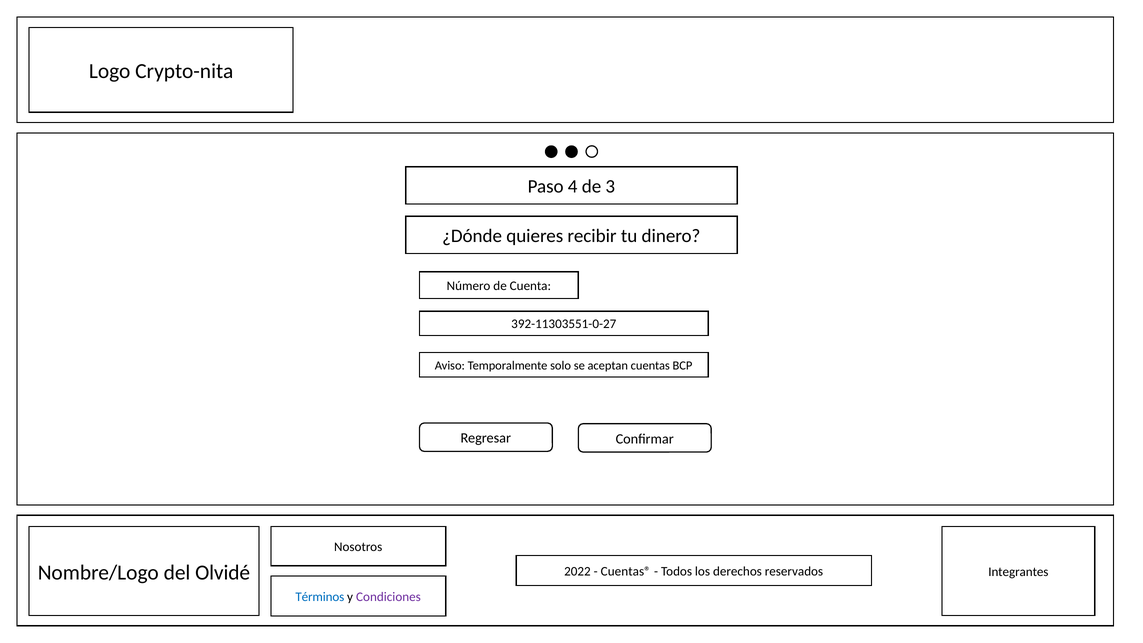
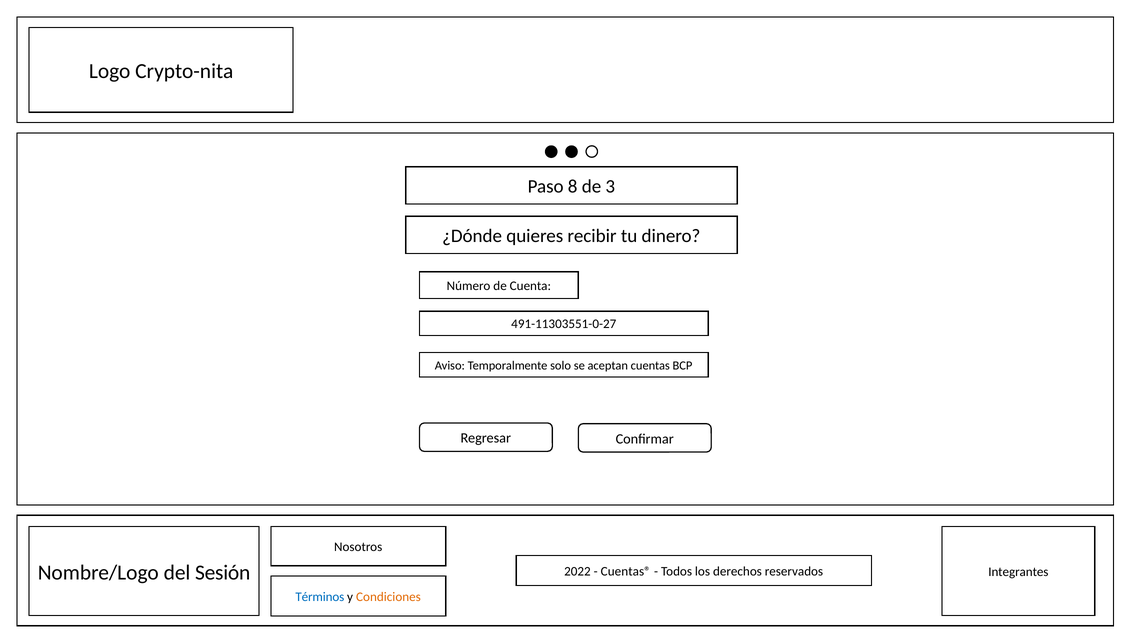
4: 4 -> 8
392-11303551-0-27: 392-11303551-0-27 -> 491-11303551-0-27
Olvidé: Olvidé -> Sesión
Condiciones colour: purple -> orange
